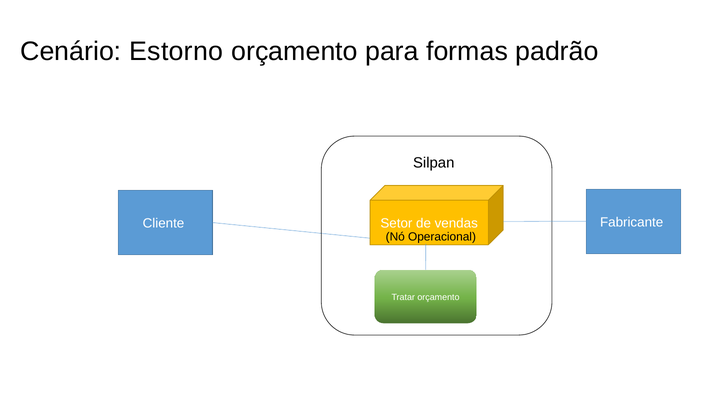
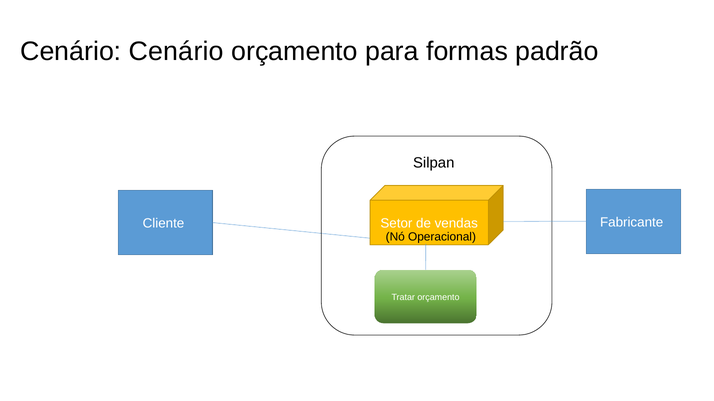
Cenário Estorno: Estorno -> Cenário
